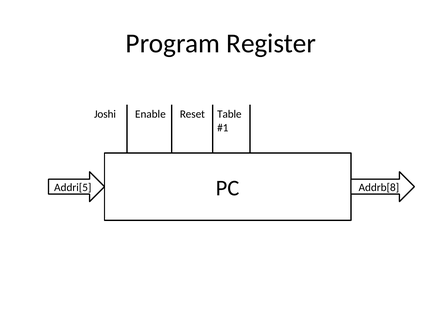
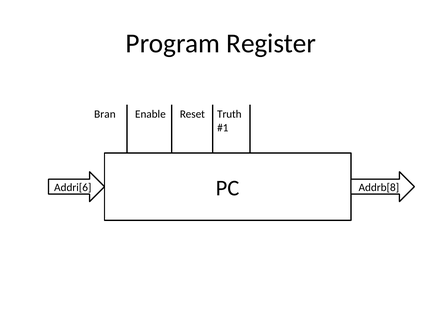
Joshi: Joshi -> Bran
Table: Table -> Truth
Addri[5: Addri[5 -> Addri[6
